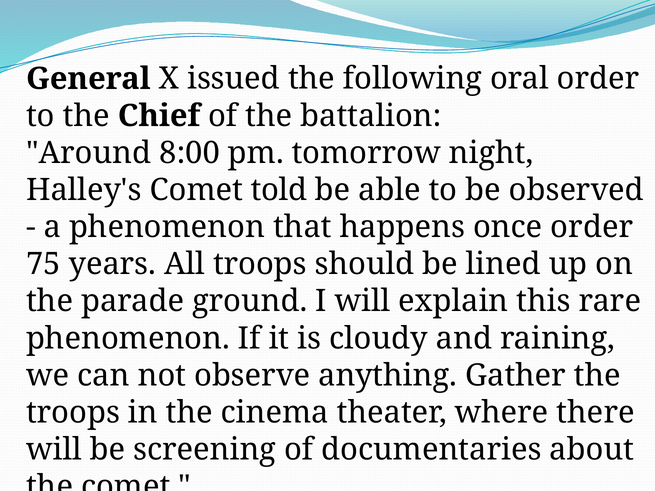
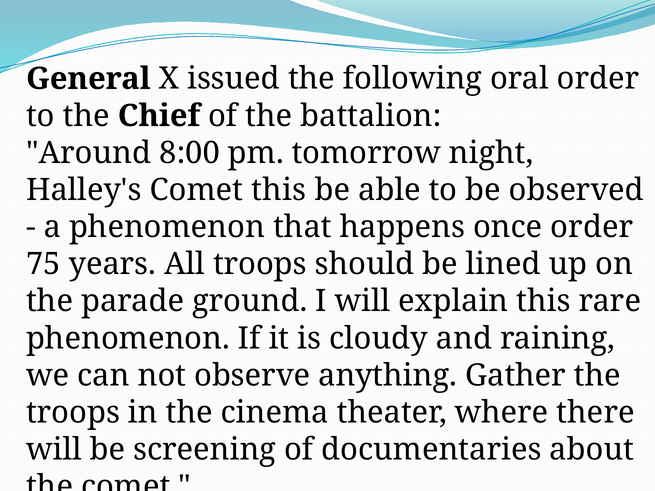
Comet told: told -> this
